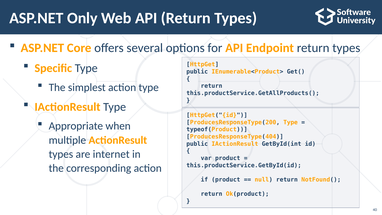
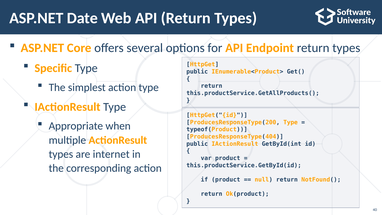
Only: Only -> Date
